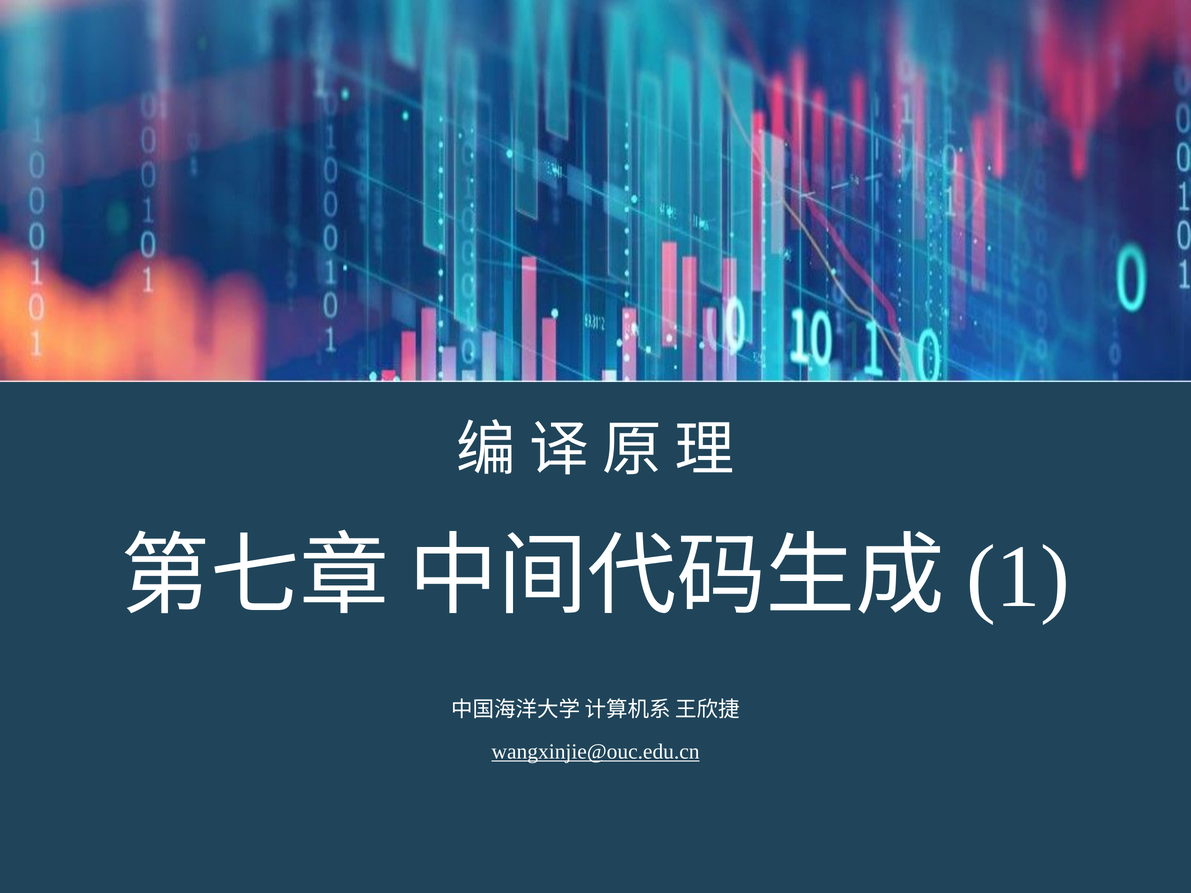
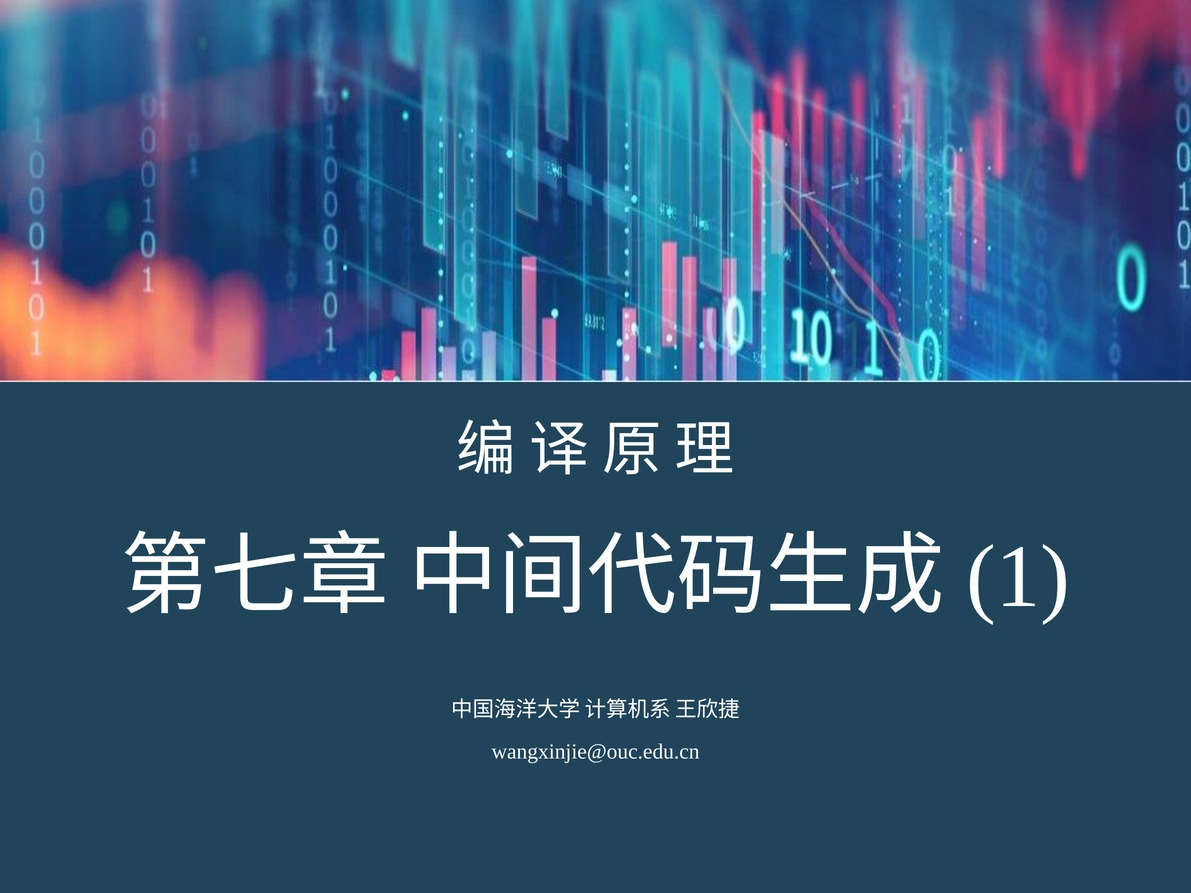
wangxinjie@ouc.edu.cn underline: present -> none
